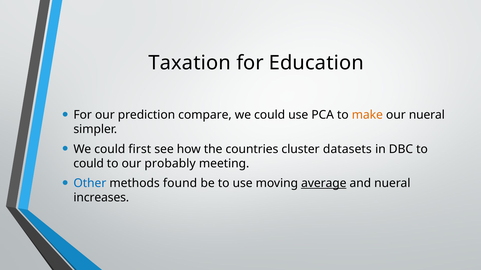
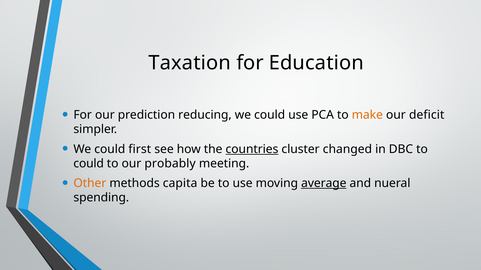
compare: compare -> reducing
our nueral: nueral -> deficit
countries underline: none -> present
datasets: datasets -> changed
Other colour: blue -> orange
found: found -> capita
increases: increases -> spending
